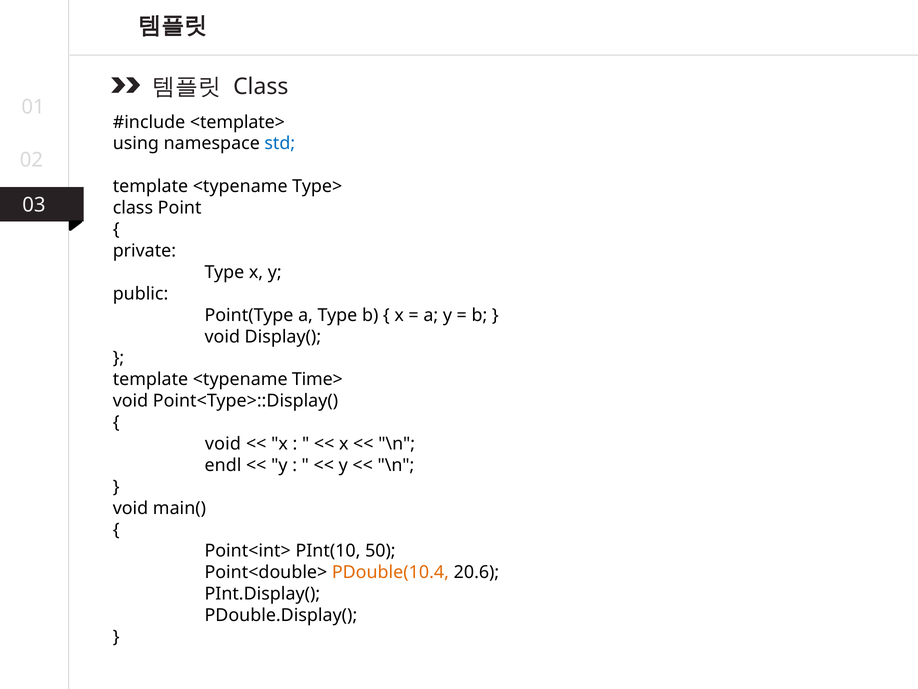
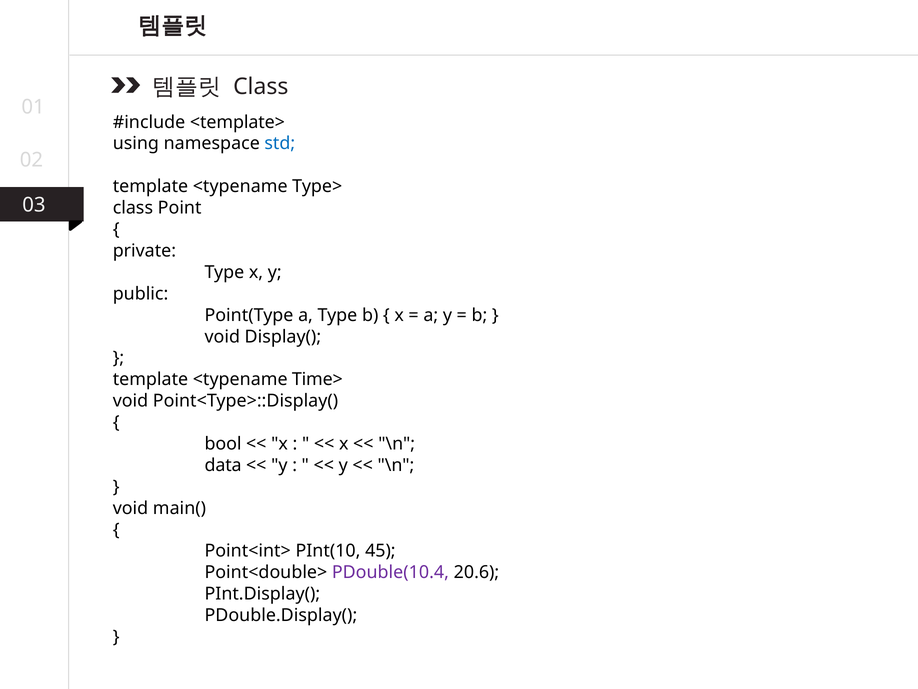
void at (223, 444): void -> bool
endl: endl -> data
50: 50 -> 45
PDouble(10.4 colour: orange -> purple
